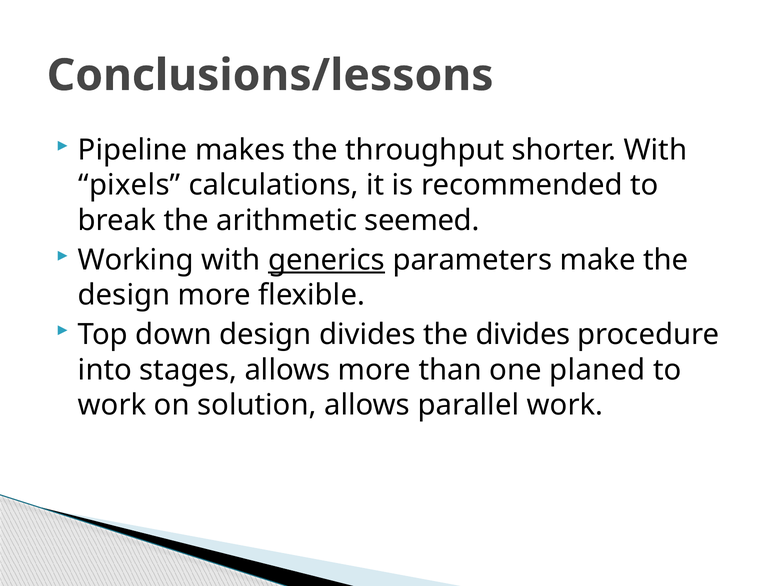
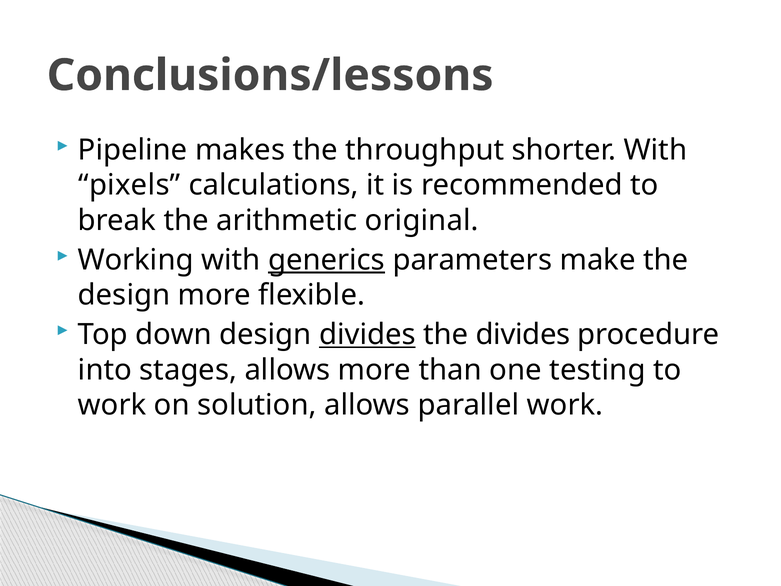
seemed: seemed -> original
divides at (367, 335) underline: none -> present
planed: planed -> testing
